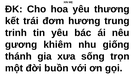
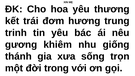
buồn: buồn -> trong
